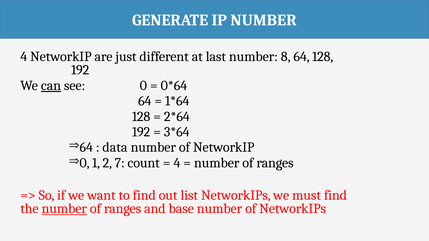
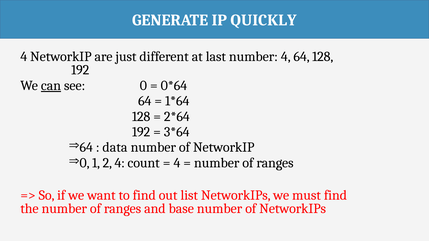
IP NUMBER: NUMBER -> QUICKLY
number 8: 8 -> 4
2 7: 7 -> 4
number at (64, 209) underline: present -> none
